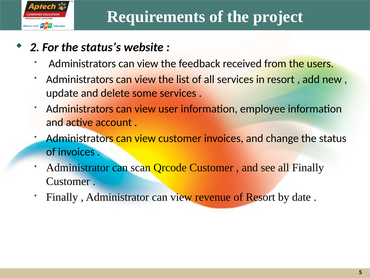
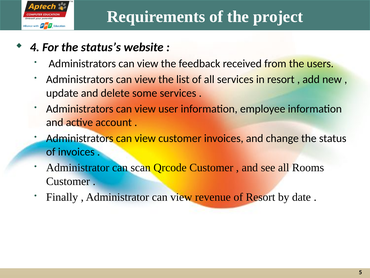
2: 2 -> 4
all Finally: Finally -> Rooms
